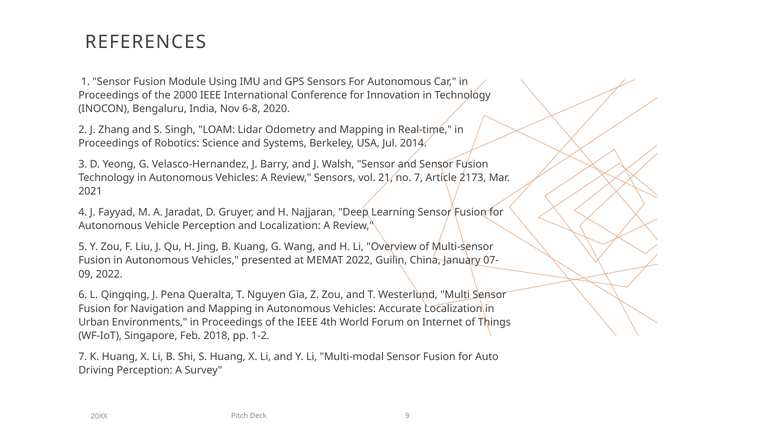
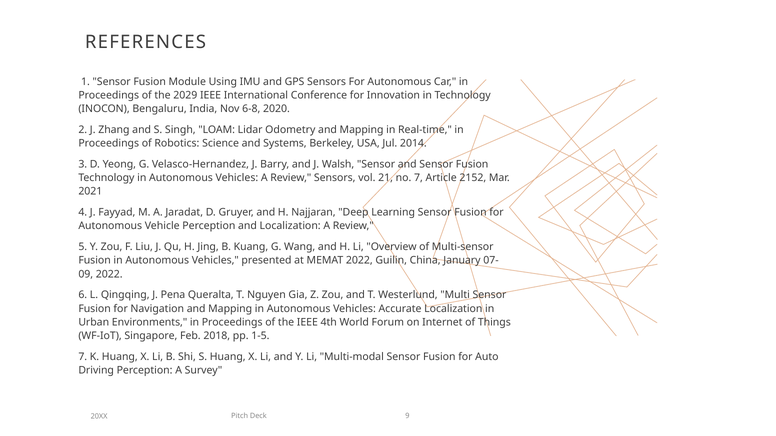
2000: 2000 -> 2029
2173: 2173 -> 2152
1-2: 1-2 -> 1-5
